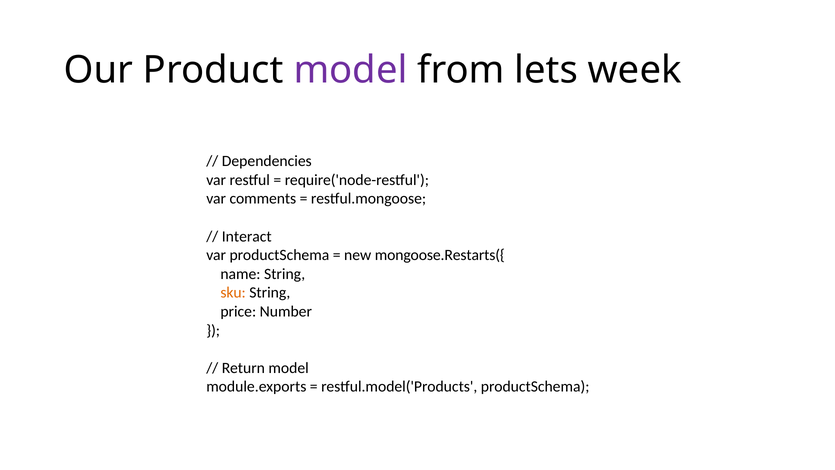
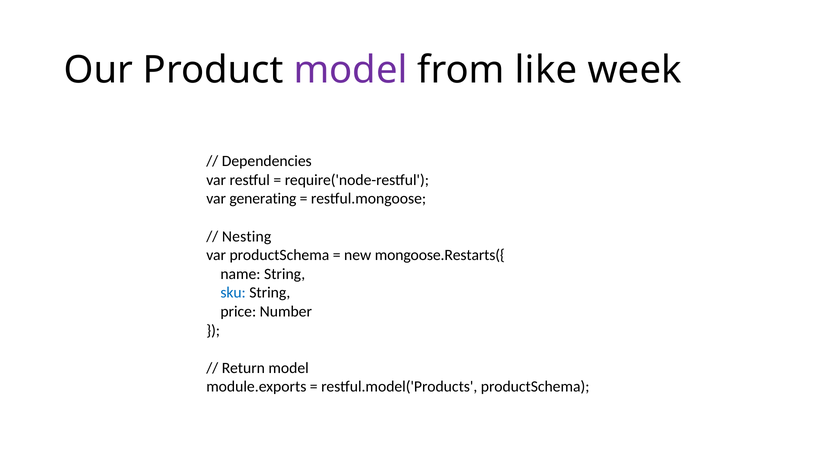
lets: lets -> like
comments: comments -> generating
Interact: Interact -> Nesting
sku colour: orange -> blue
